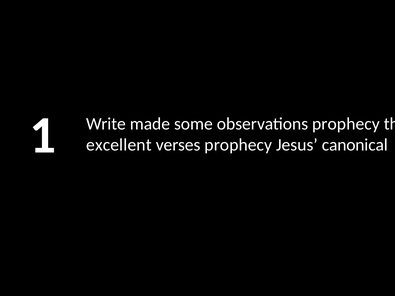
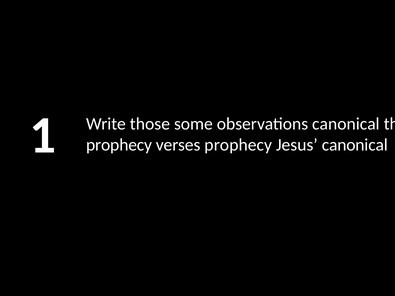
made: made -> those
observations prophecy: prophecy -> canonical
excellent at (119, 145): excellent -> prophecy
